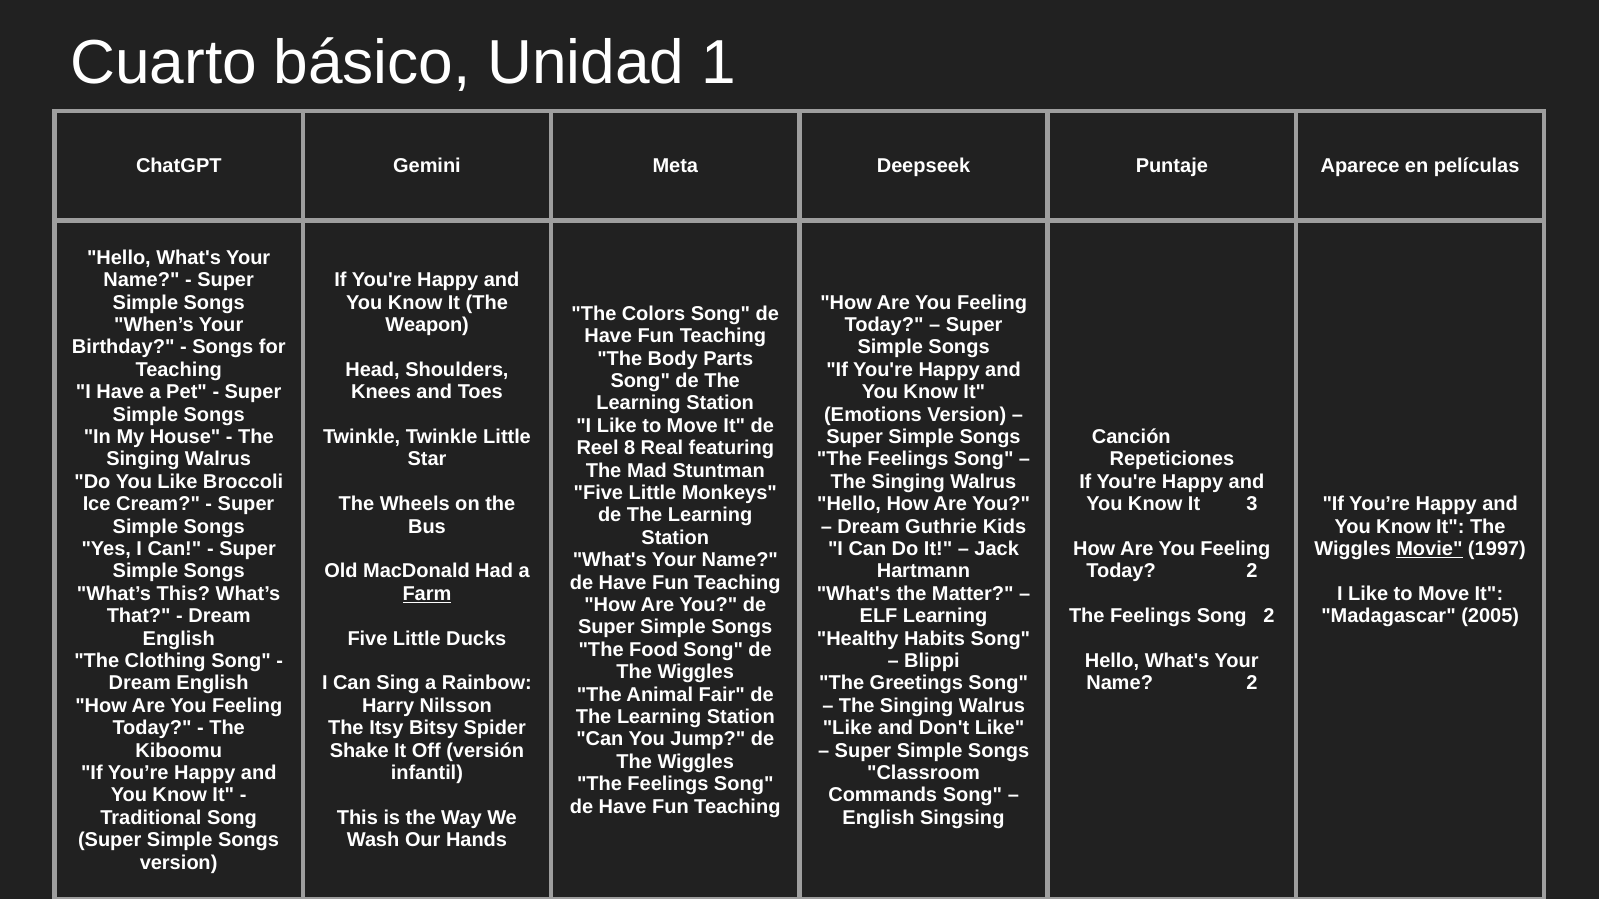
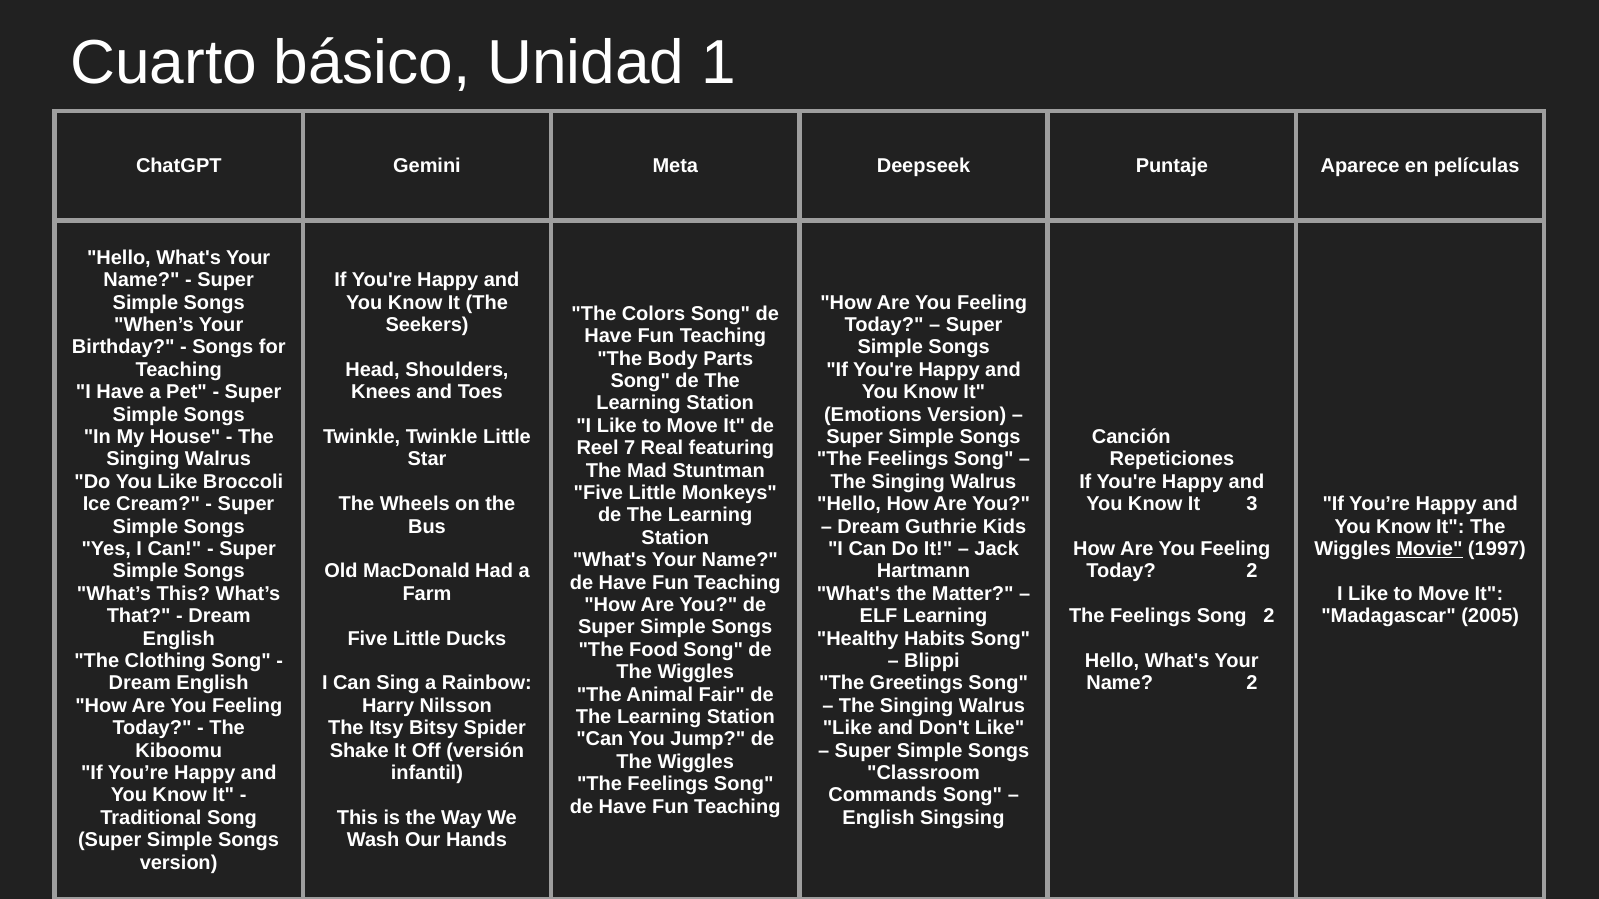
Weapon: Weapon -> Seekers
8: 8 -> 7
Farm underline: present -> none
